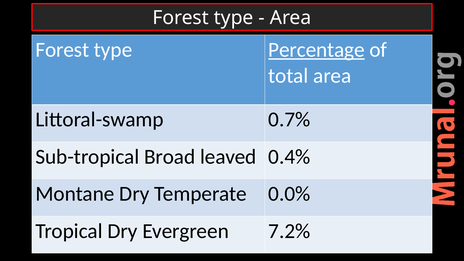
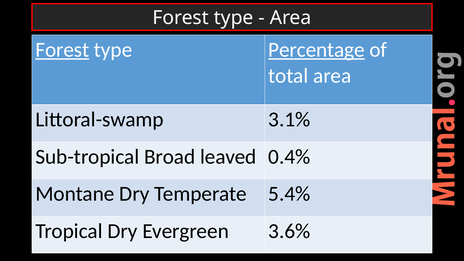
Forest at (62, 50) underline: none -> present
0.7%: 0.7% -> 3.1%
0.0%: 0.0% -> 5.4%
7.2%: 7.2% -> 3.6%
